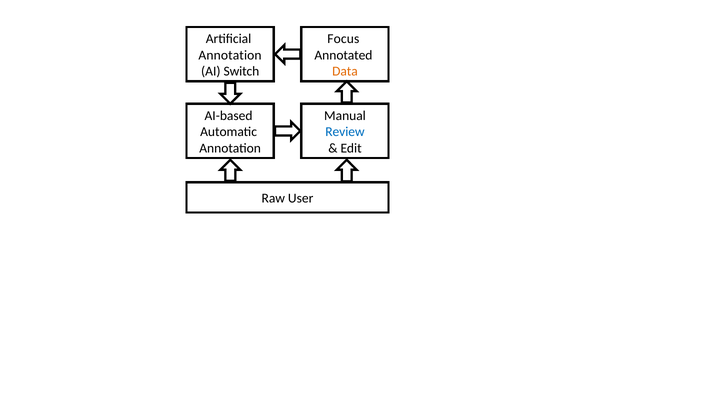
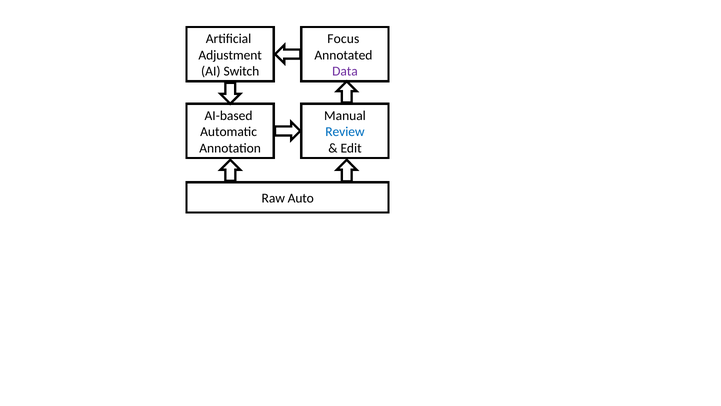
Annotation at (230, 55): Annotation -> Adjustment
Data colour: orange -> purple
User: User -> Auto
